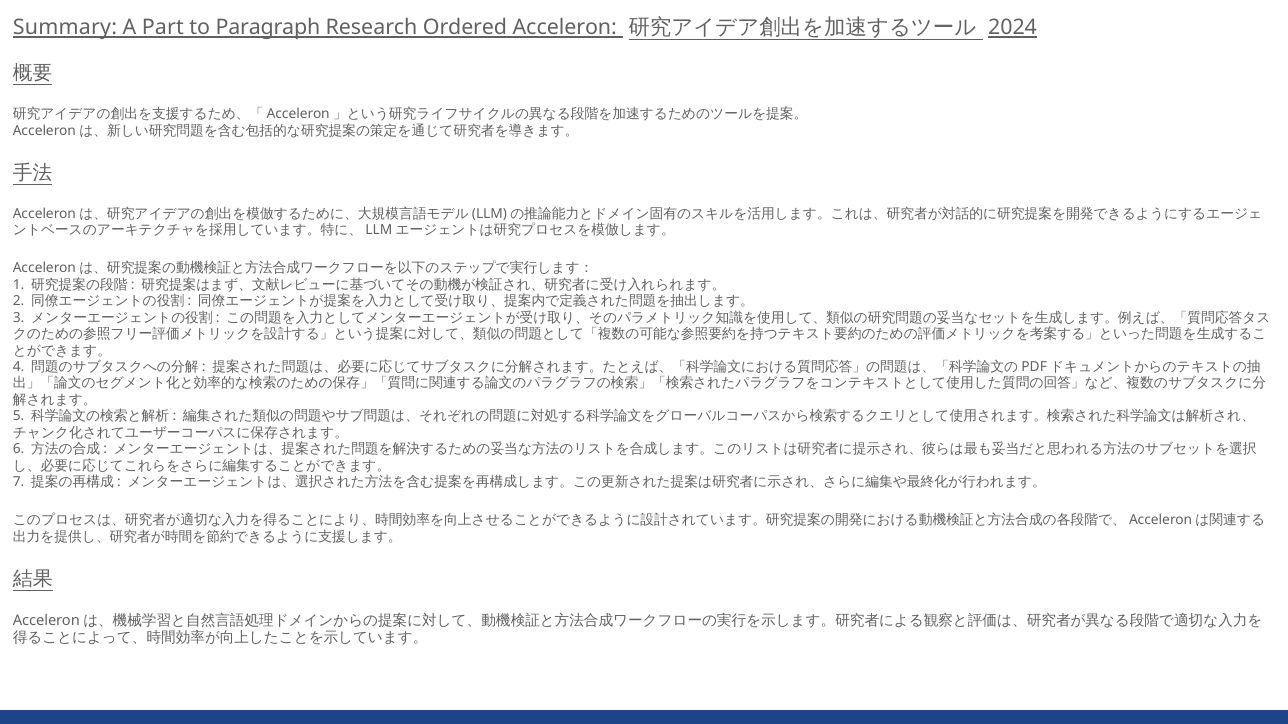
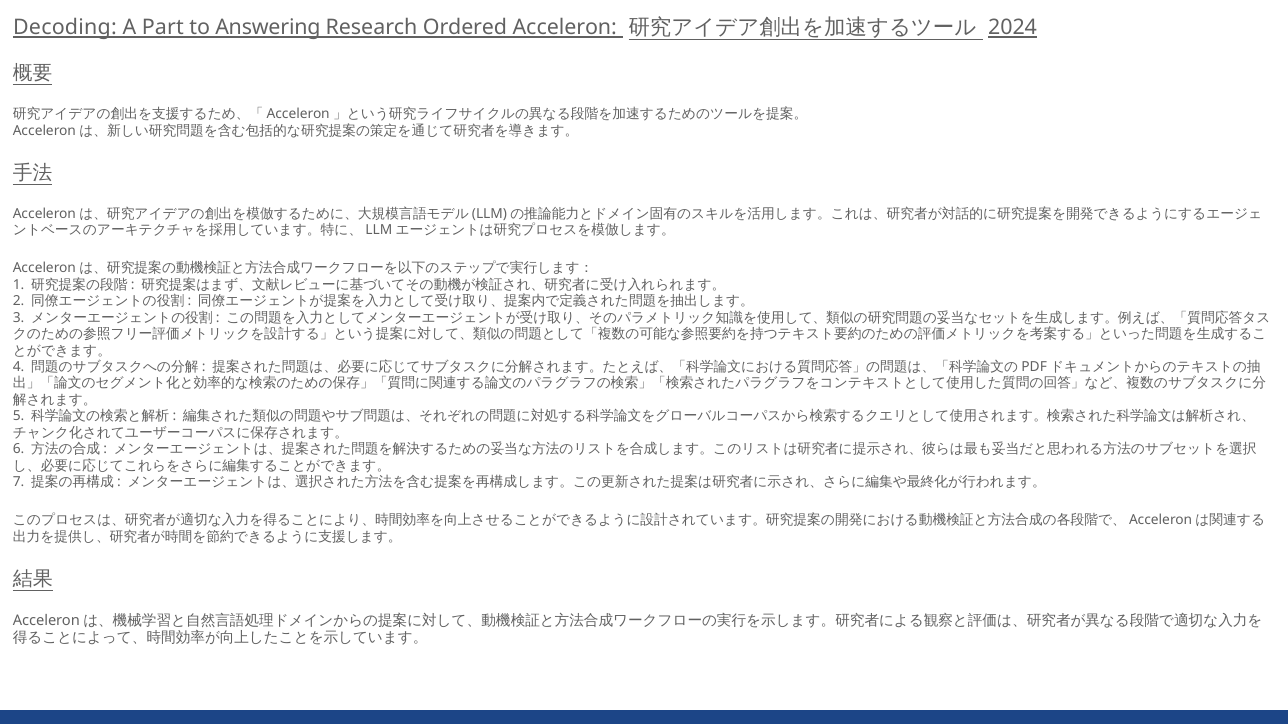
Summary: Summary -> Decoding
Paragraph: Paragraph -> Answering
